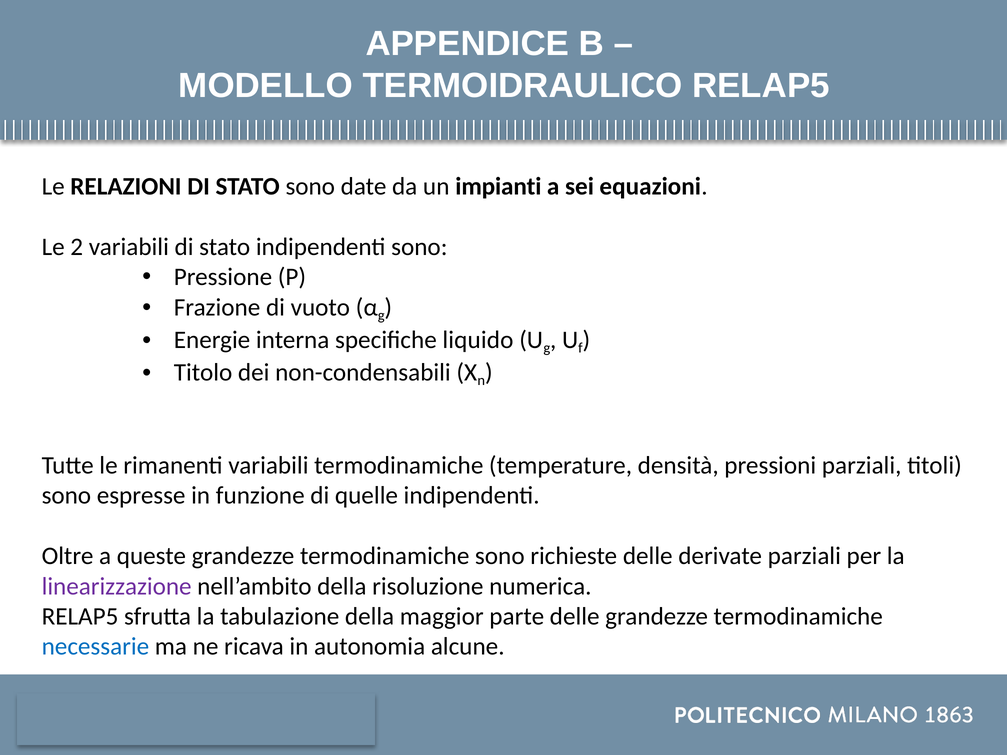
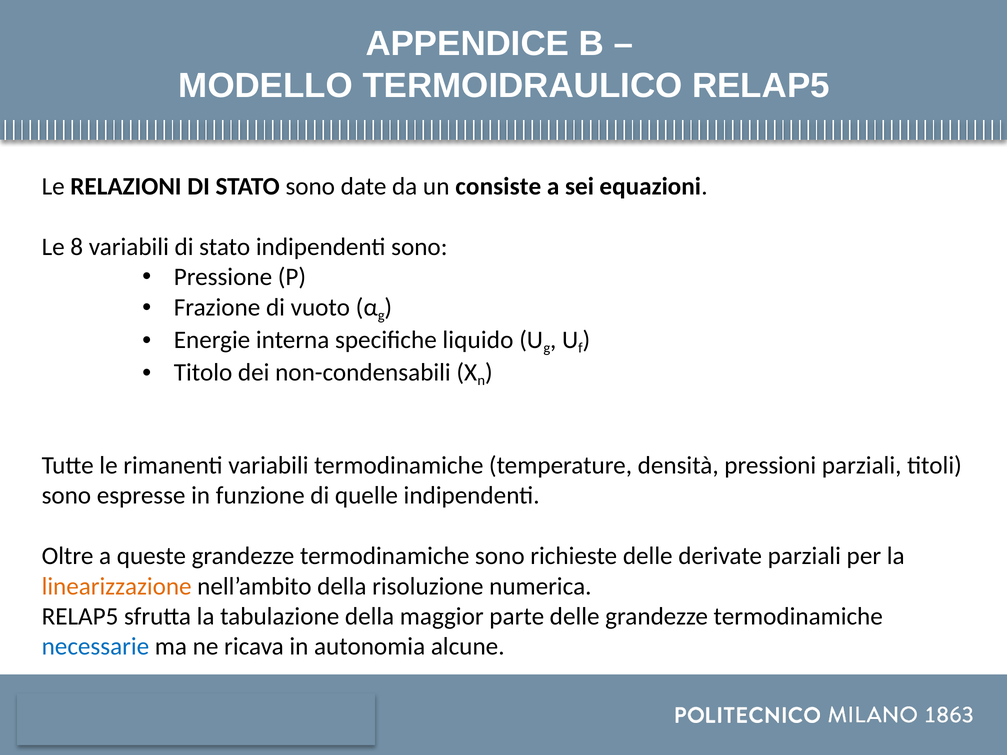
impianti: impianti -> consiste
2: 2 -> 8
linearizzazione colour: purple -> orange
